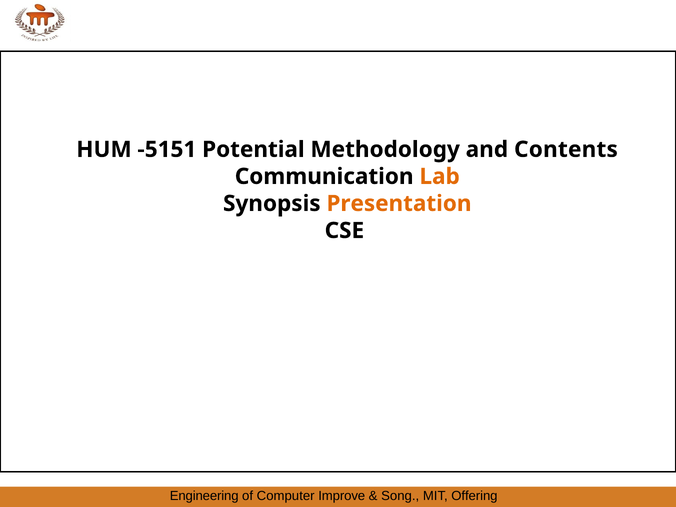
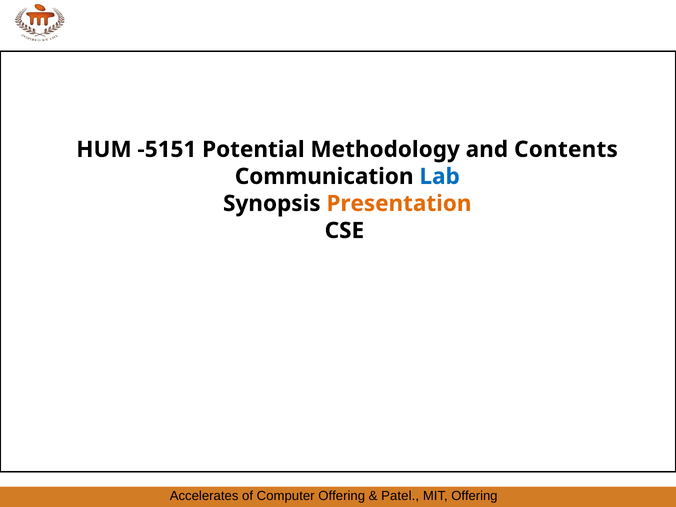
Lab colour: orange -> blue
Engineering: Engineering -> Accelerates
Computer Improve: Improve -> Offering
Song: Song -> Patel
